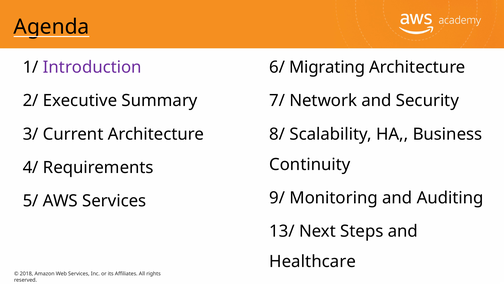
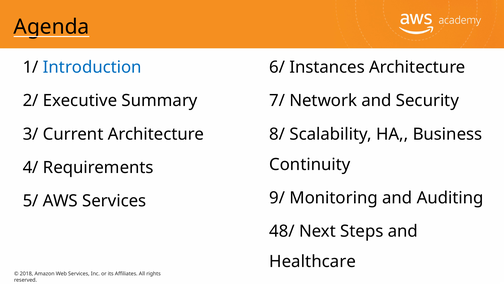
Introduction colour: purple -> blue
Migrating: Migrating -> Instances
13/: 13/ -> 48/
